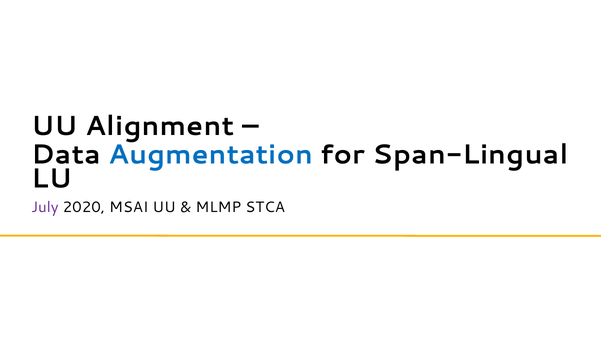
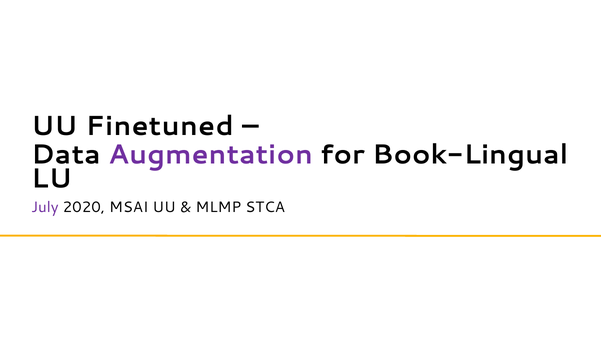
Alignment: Alignment -> Finetuned
Augmentation colour: blue -> purple
Span-Lingual: Span-Lingual -> Book-Lingual
